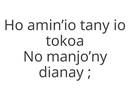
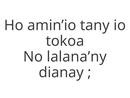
manjo’ny: manjo’ny -> lalana’ny
